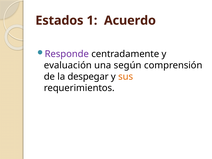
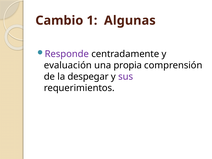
Estados: Estados -> Cambio
Acuerdo: Acuerdo -> Algunas
según: según -> propia
sus colour: orange -> purple
